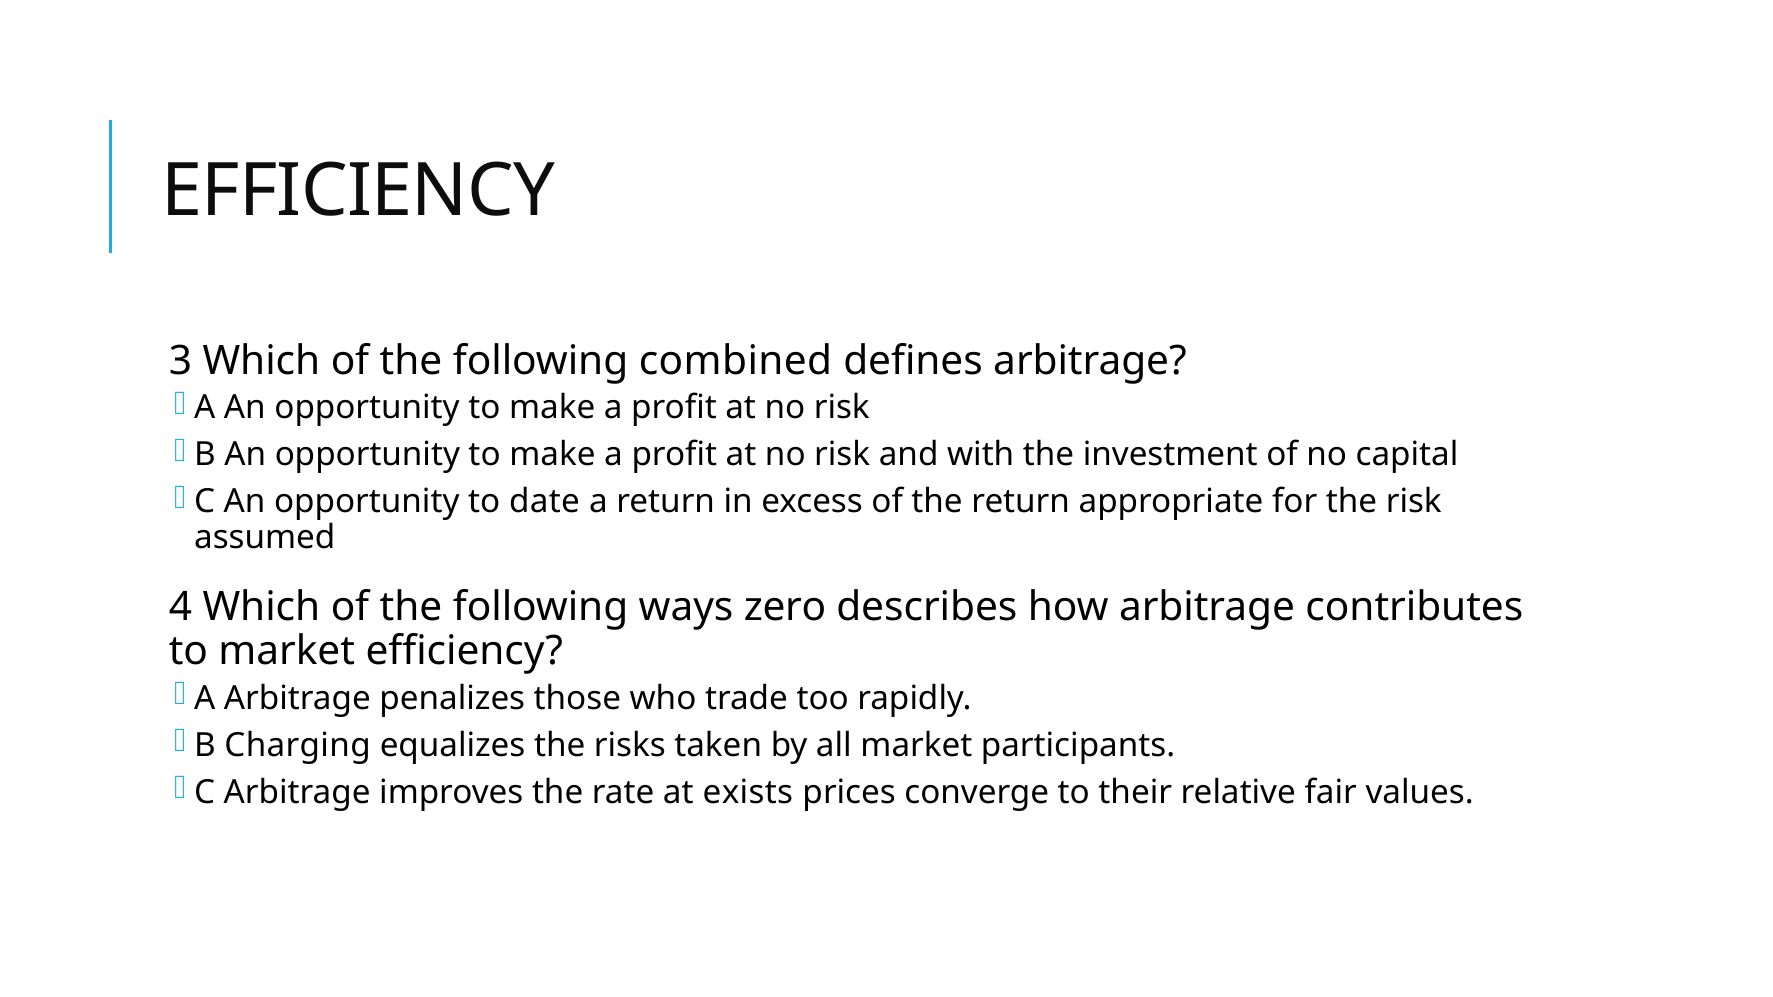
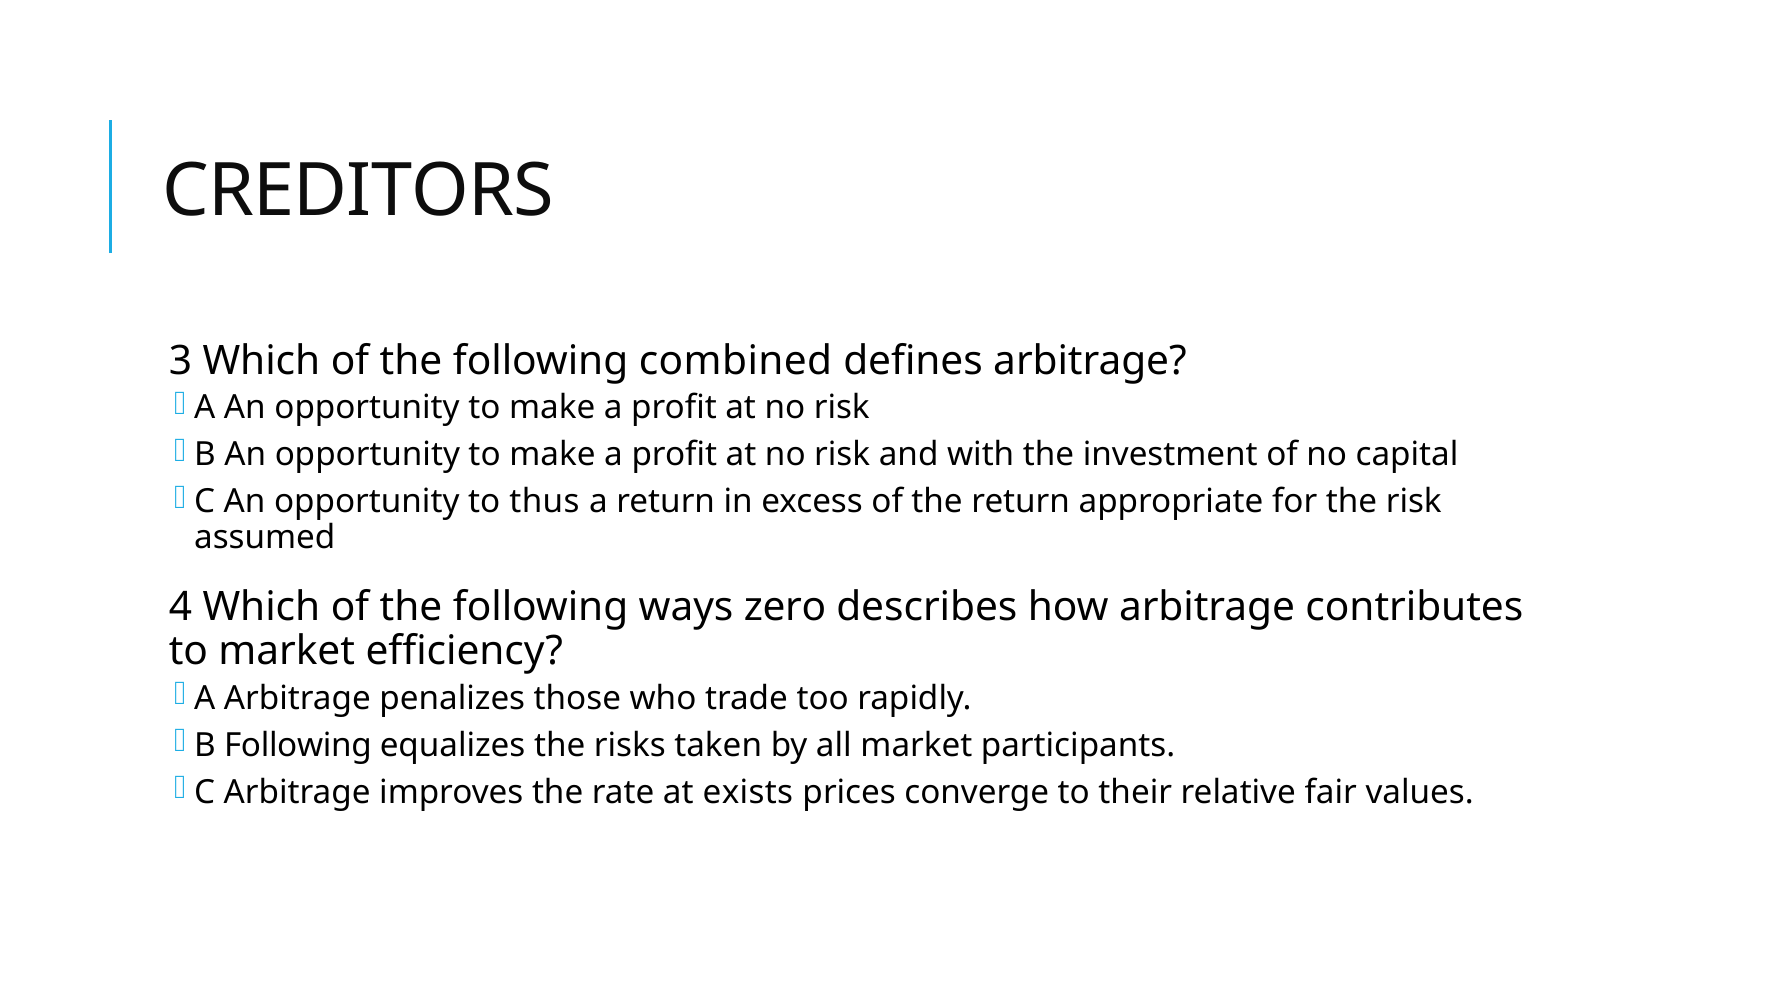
EFFICIENCY at (358, 191): EFFICIENCY -> CREDITORS
date: date -> thus
B Charging: Charging -> Following
